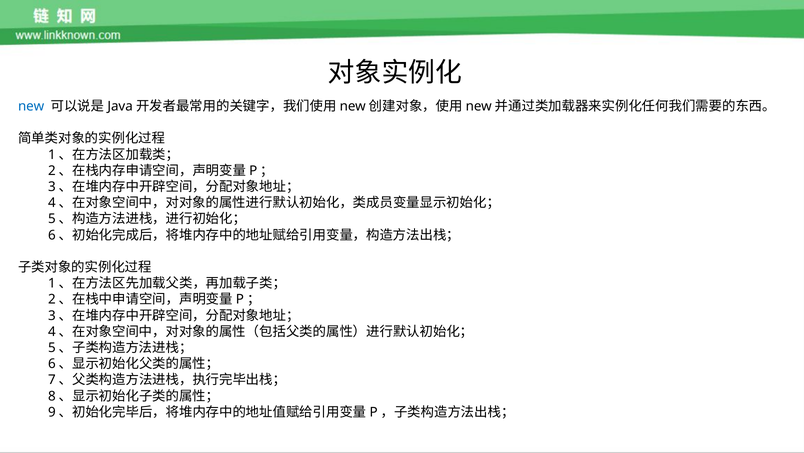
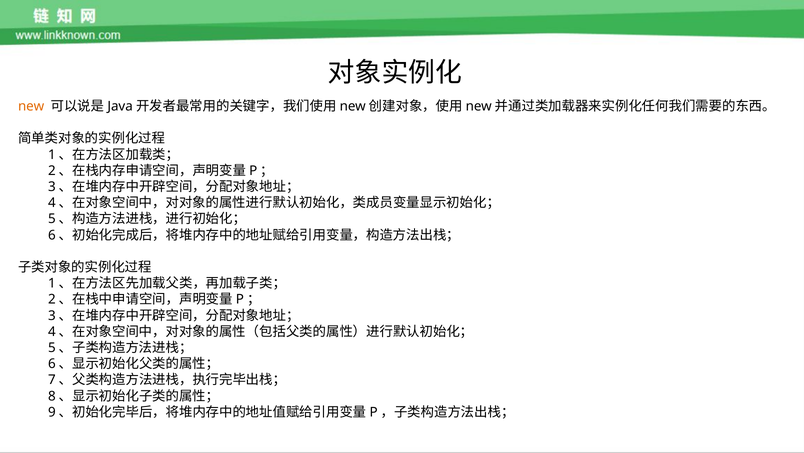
new colour: blue -> orange
